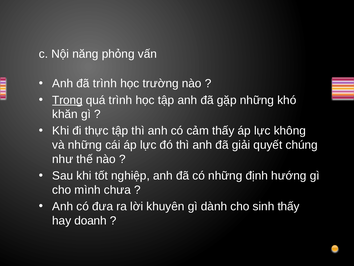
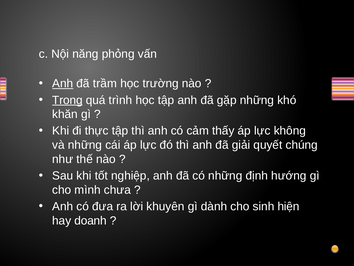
Anh at (63, 83) underline: none -> present
đã trình: trình -> trầm
sinh thấy: thấy -> hiện
